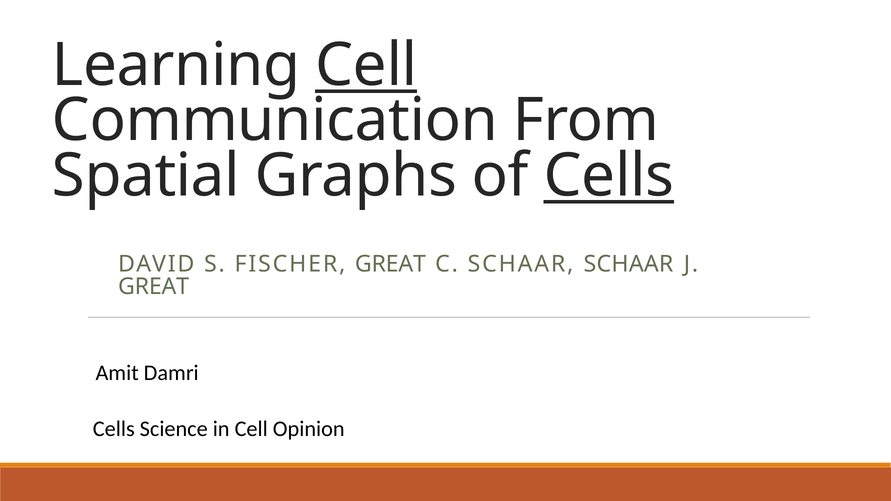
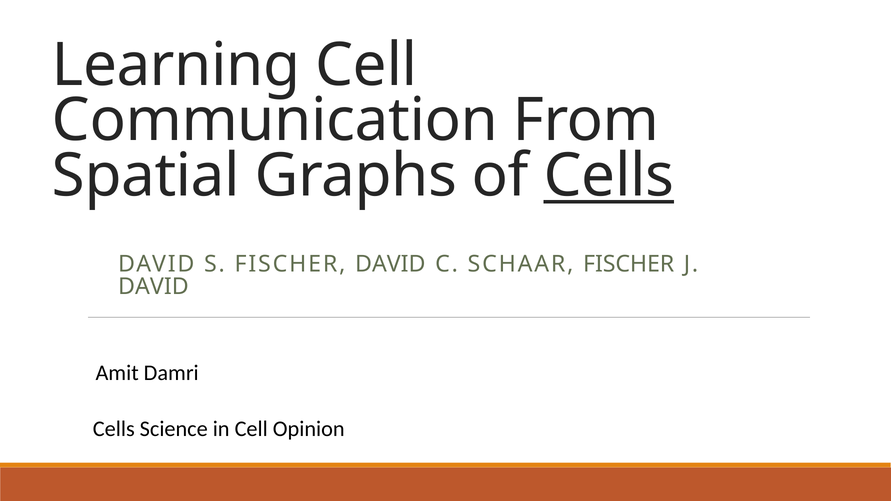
Cell at (366, 65) underline: present -> none
FISCHER GREAT: GREAT -> DAVID
SCHAAR SCHAAR: SCHAAR -> FISCHER
GREAT at (154, 287): GREAT -> DAVID
